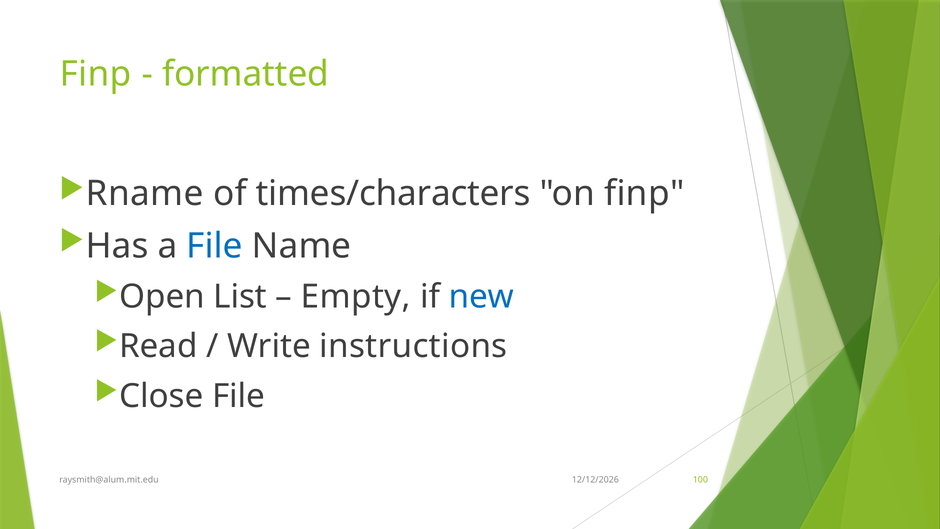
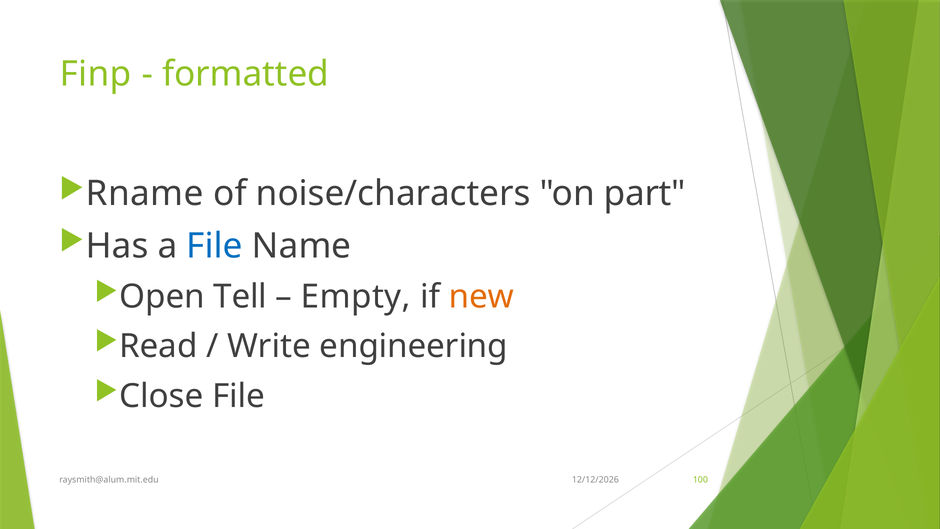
times/characters: times/characters -> noise/characters
on finp: finp -> part
List: List -> Tell
new colour: blue -> orange
instructions: instructions -> engineering
